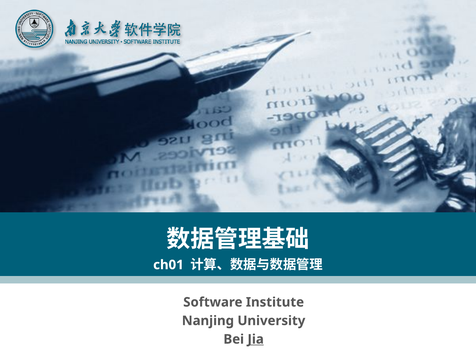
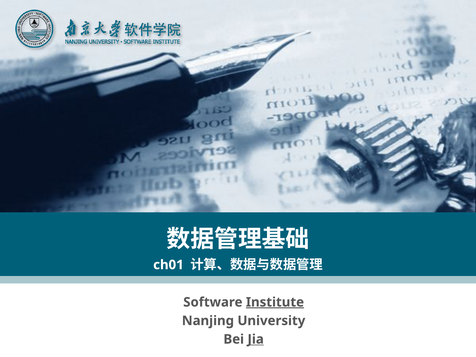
Institute underline: none -> present
